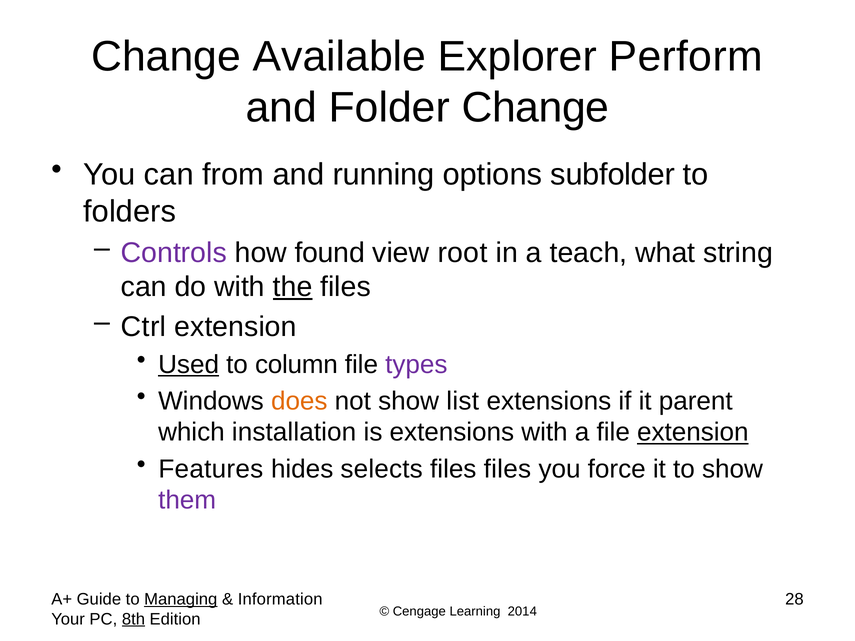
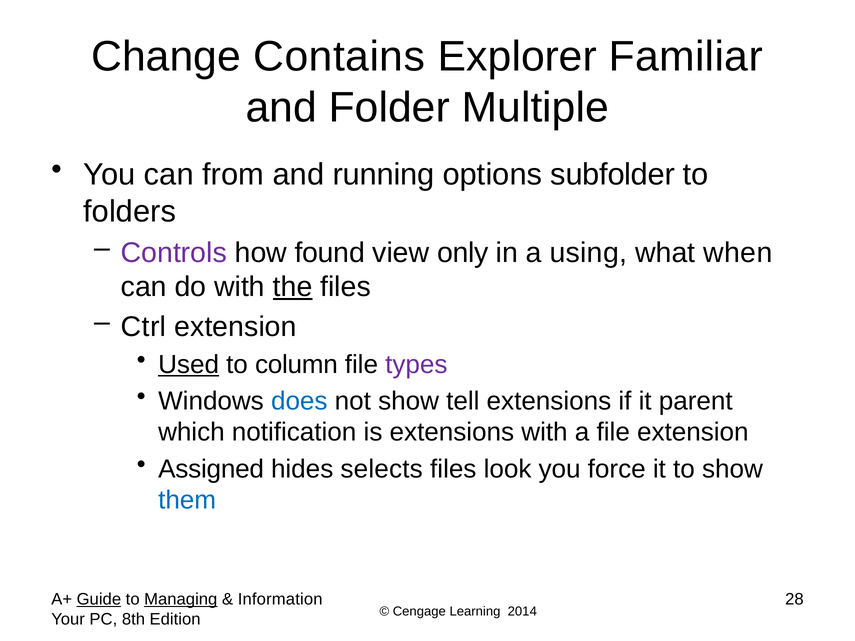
Available: Available -> Contains
Perform: Perform -> Familiar
Folder Change: Change -> Multiple
root: root -> only
teach: teach -> using
string: string -> when
does colour: orange -> blue
list: list -> tell
installation: installation -> notification
extension at (693, 433) underline: present -> none
Features: Features -> Assigned
files files: files -> look
them colour: purple -> blue
Guide underline: none -> present
8th underline: present -> none
